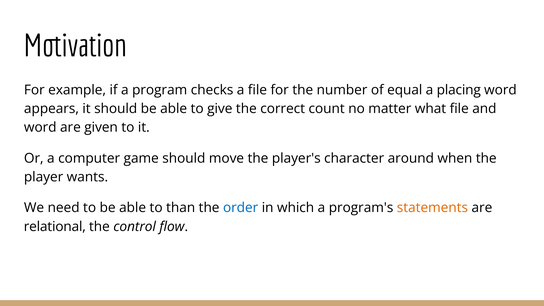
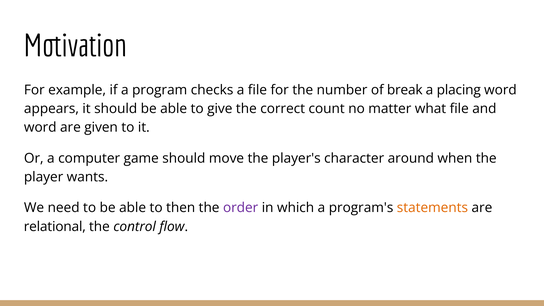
equal: equal -> break
than: than -> then
order colour: blue -> purple
